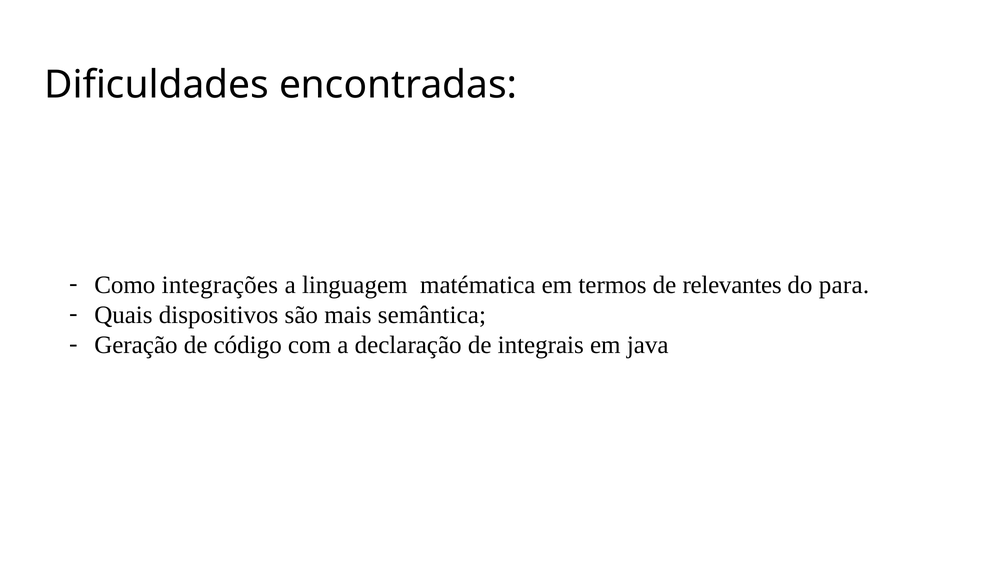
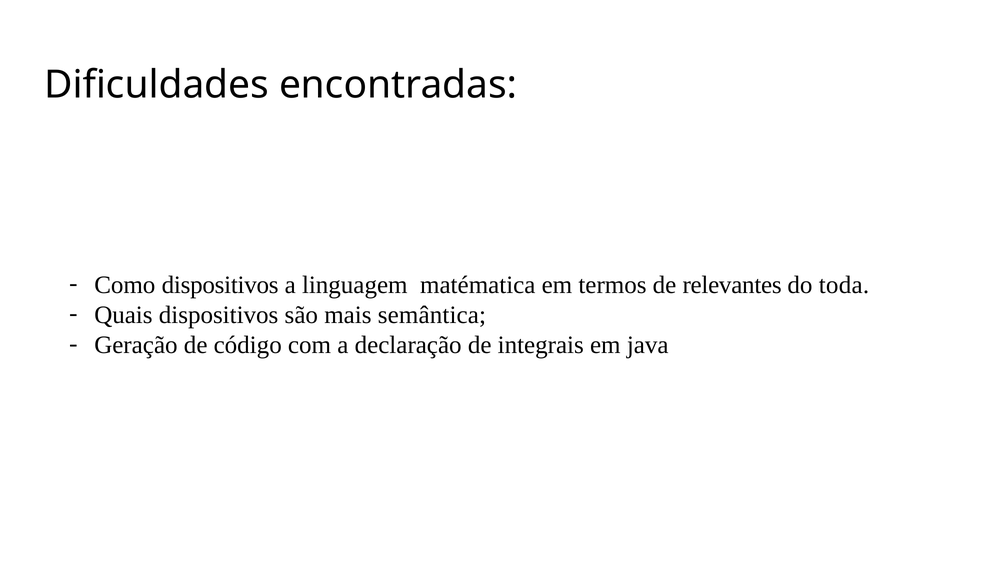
Como integrações: integrações -> dispositivos
para: para -> toda
